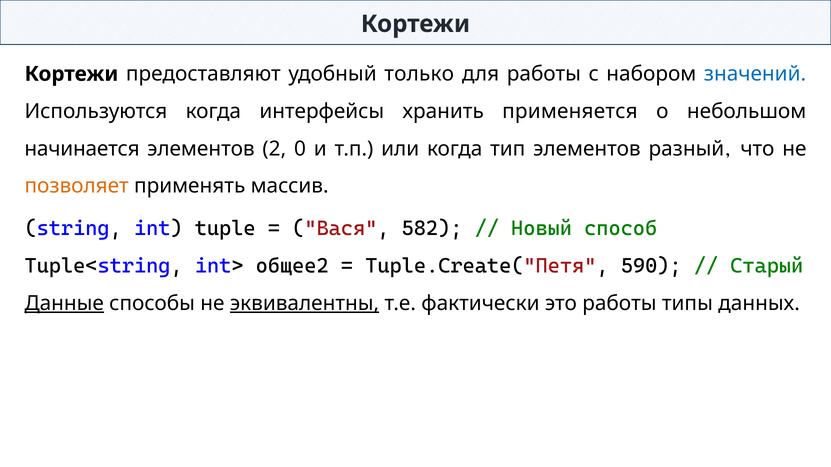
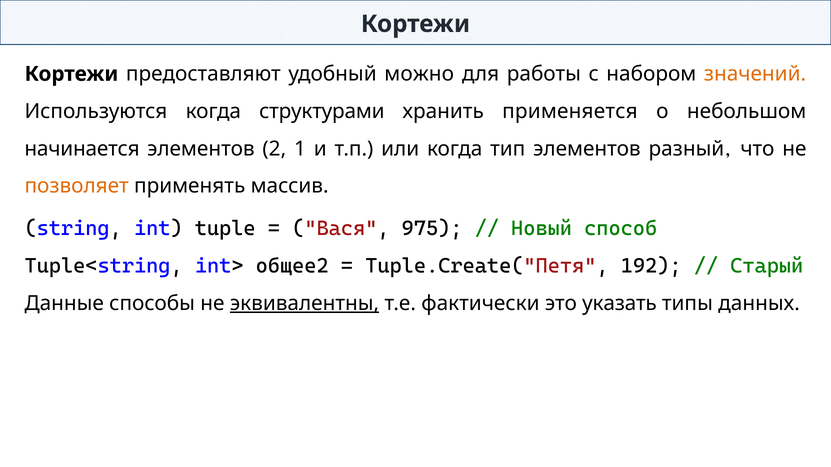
только: только -> можно
значений colour: blue -> orange
интерфейсы: интерфейсы -> структурами
0: 0 -> 1
582: 582 -> 975
590: 590 -> 192
Данные underline: present -> none
это работы: работы -> указать
